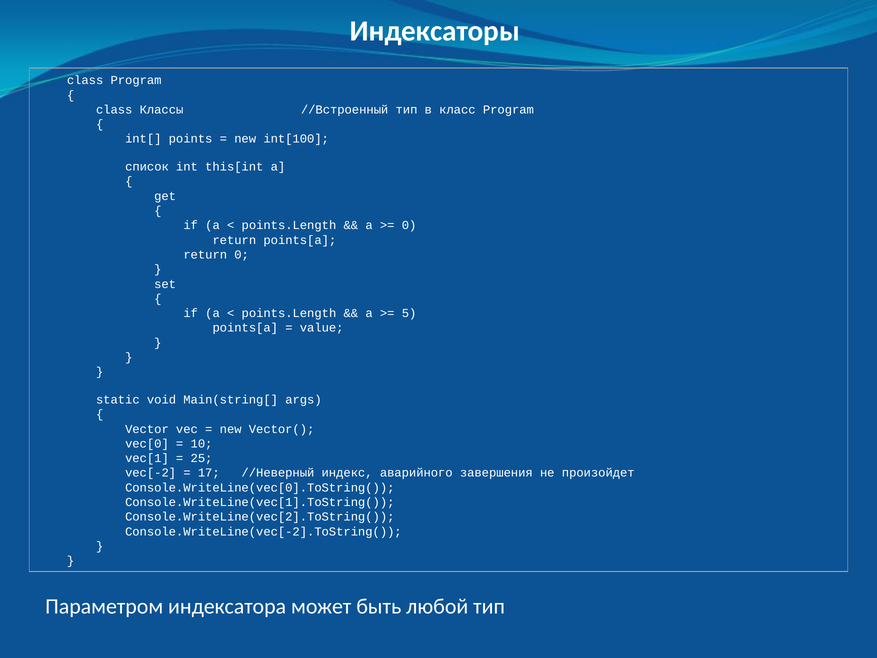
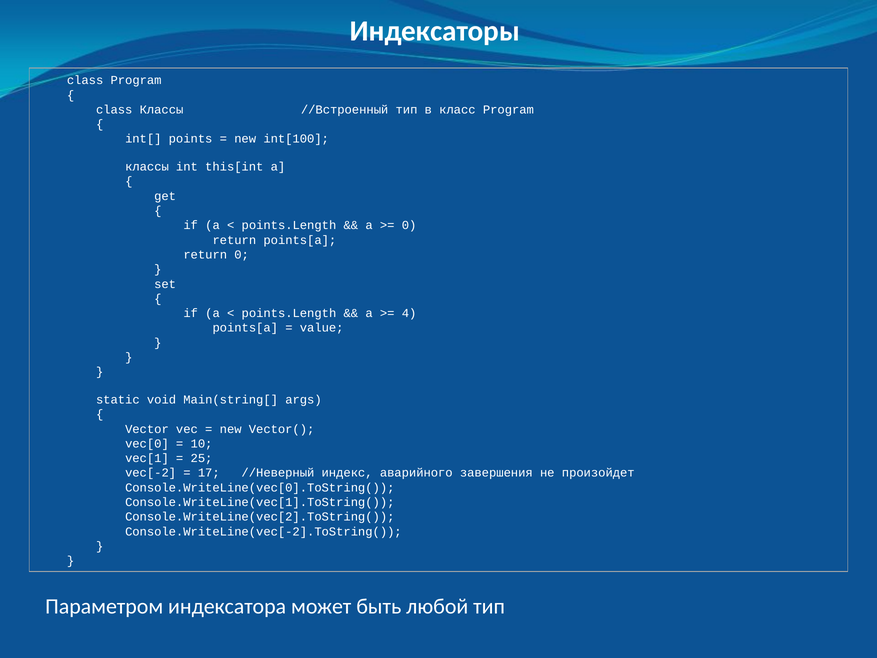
список at (147, 167): список -> классы
5: 5 -> 4
